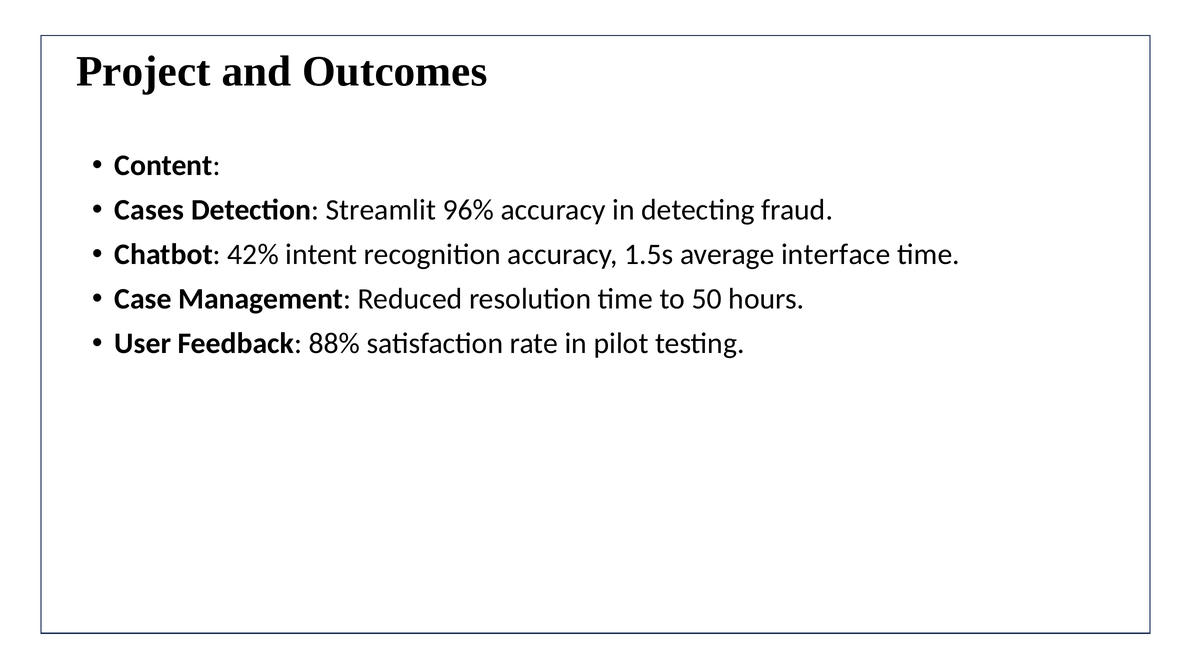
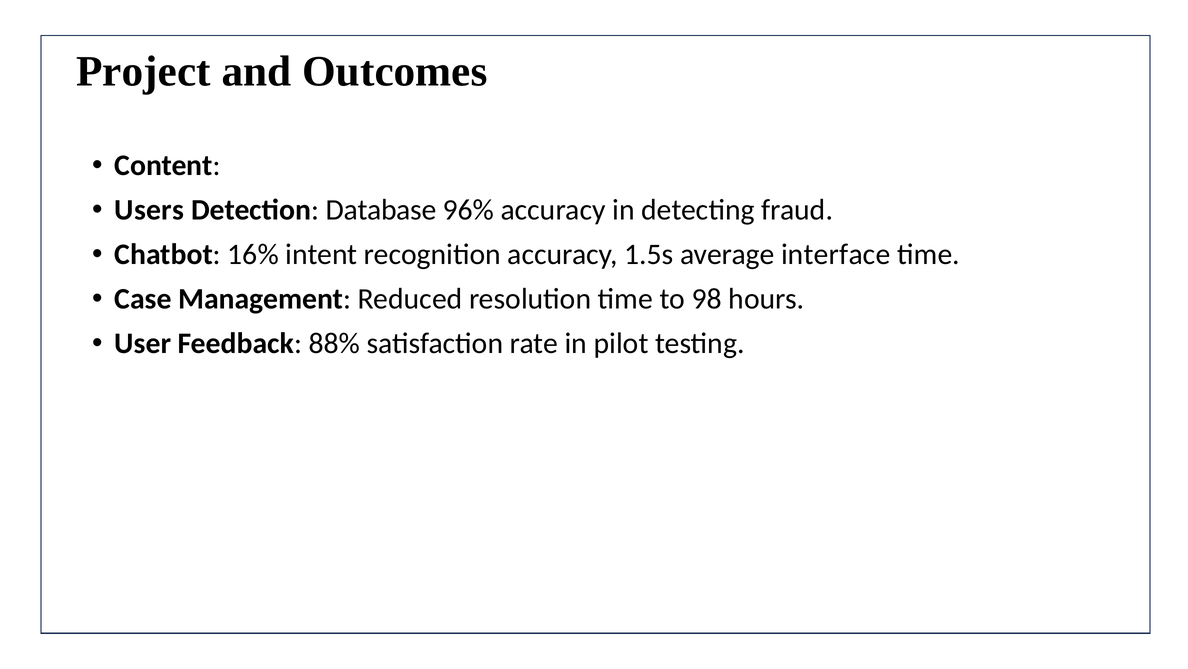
Cases: Cases -> Users
Streamlit: Streamlit -> Database
42%: 42% -> 16%
50: 50 -> 98
